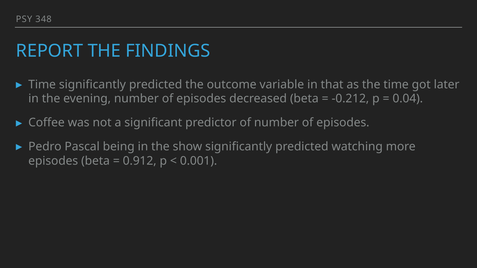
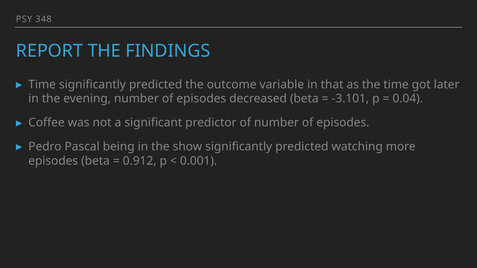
-0.212: -0.212 -> -3.101
